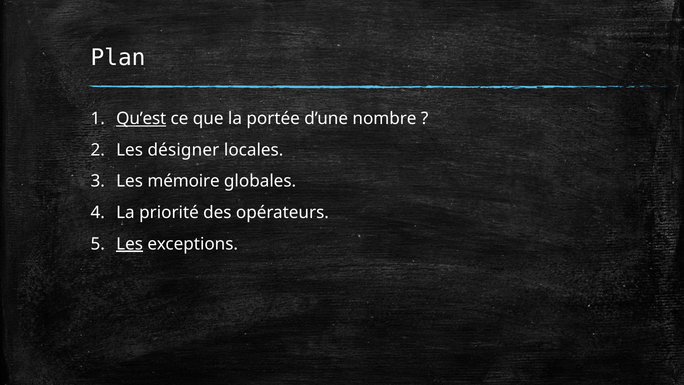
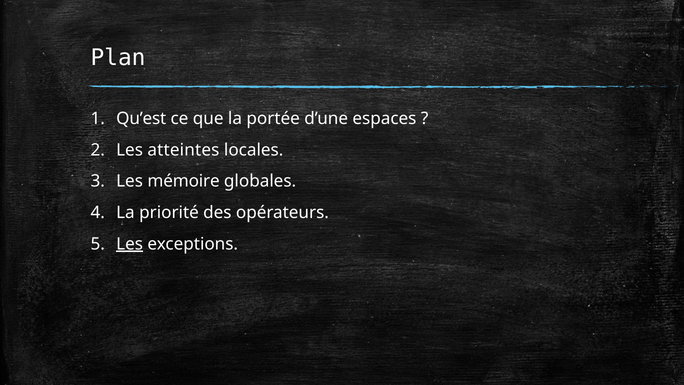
Qu’est underline: present -> none
nombre: nombre -> espaces
désigner: désigner -> atteintes
